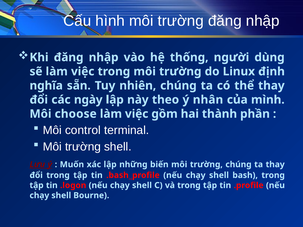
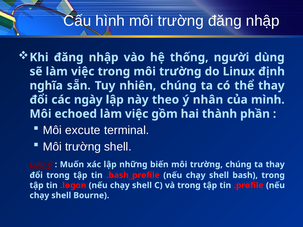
choose: choose -> echoed
control: control -> excute
